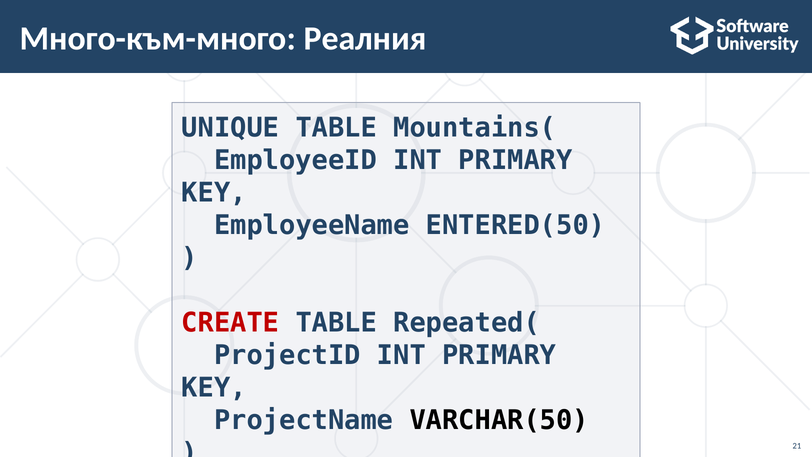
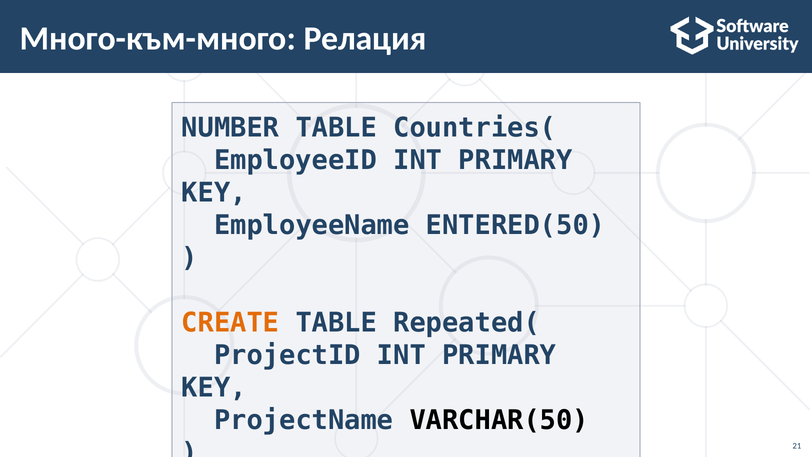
Реалния: Реалния -> Релация
UNIQUE: UNIQUE -> NUMBER
Mountains(: Mountains( -> Countries(
CREATE colour: red -> orange
